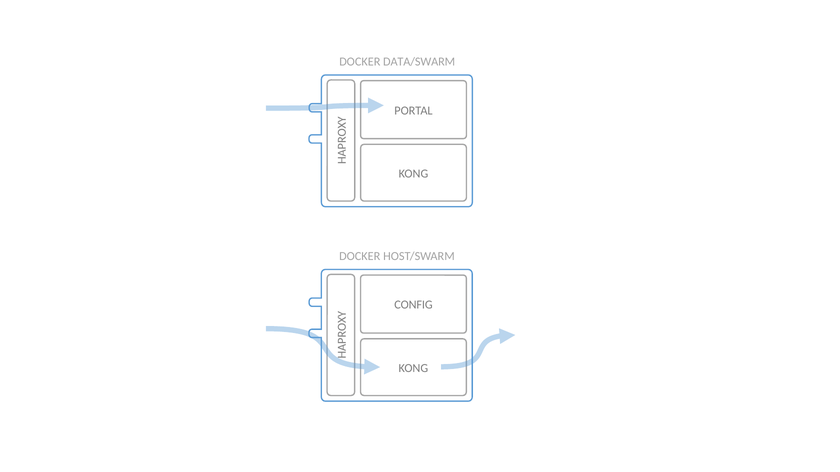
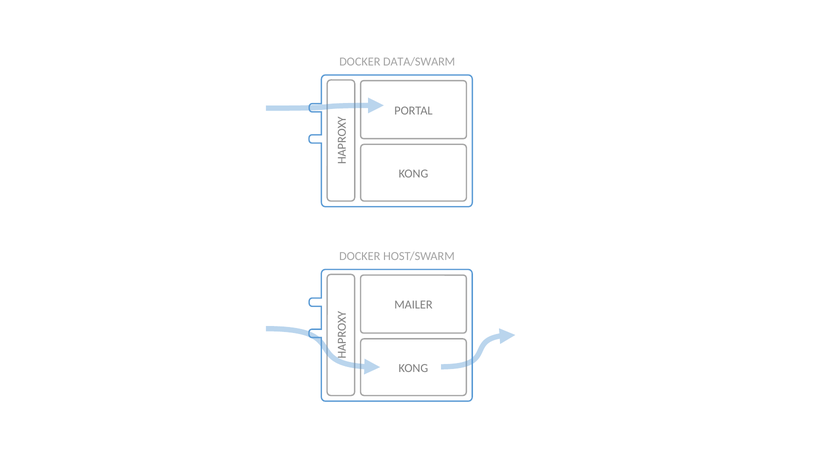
CONFIG: CONFIG -> MAILER
